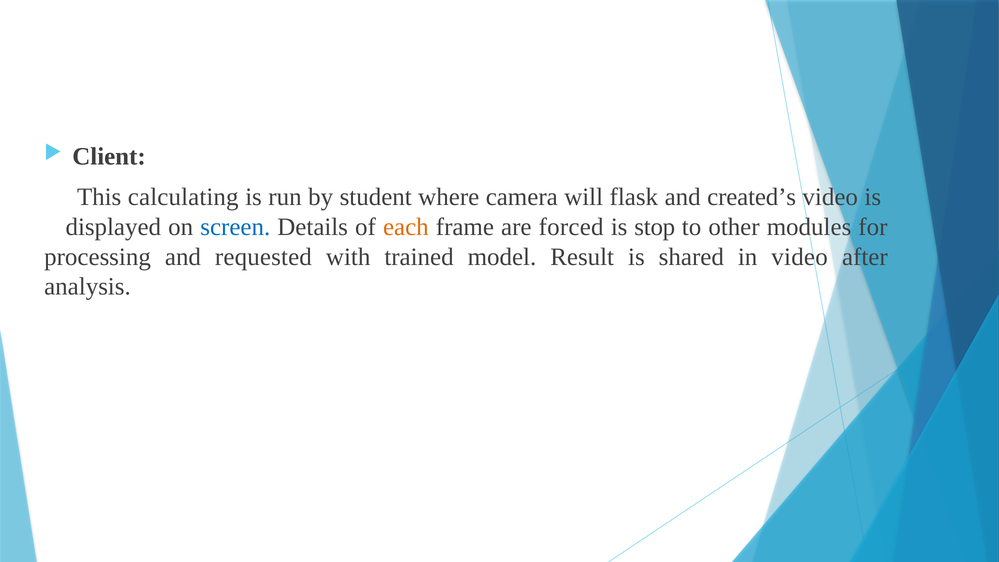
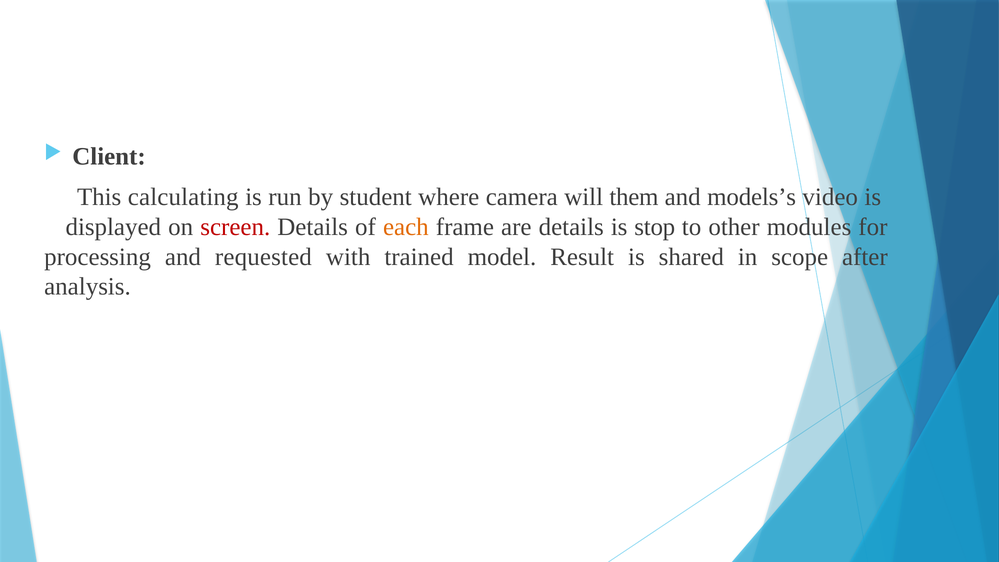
flask: flask -> them
created’s: created’s -> models’s
screen colour: blue -> red
are forced: forced -> details
in video: video -> scope
